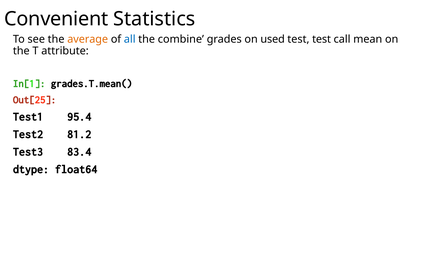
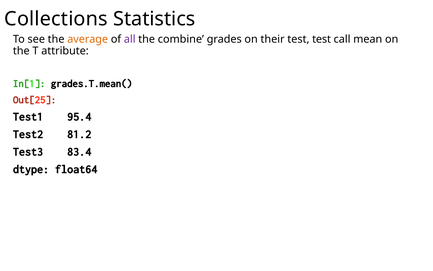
Convenient: Convenient -> Collections
all colour: blue -> purple
used: used -> their
